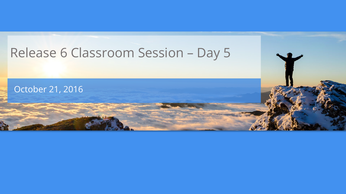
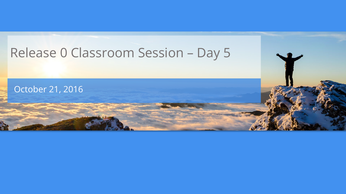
6: 6 -> 0
